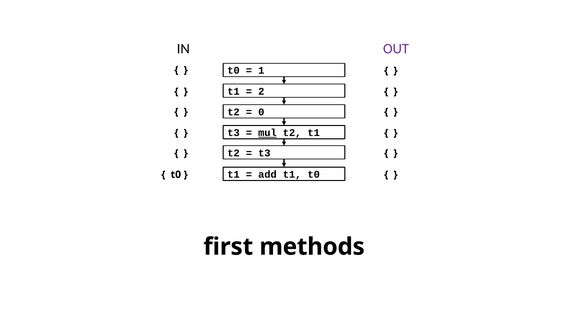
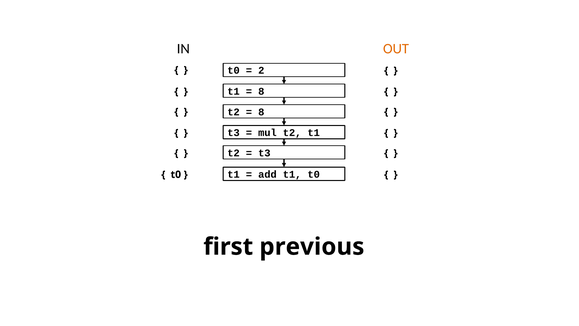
OUT colour: purple -> orange
1: 1 -> 2
2 at (261, 91): 2 -> 8
0 at (261, 112): 0 -> 8
mul underline: present -> none
methods: methods -> previous
